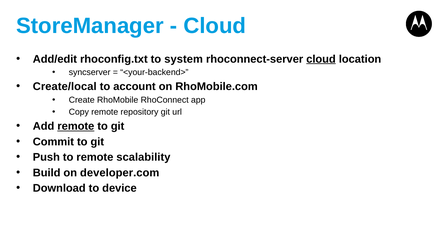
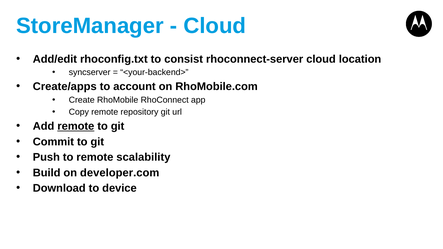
system: system -> consist
cloud at (321, 59) underline: present -> none
Create/local: Create/local -> Create/apps
